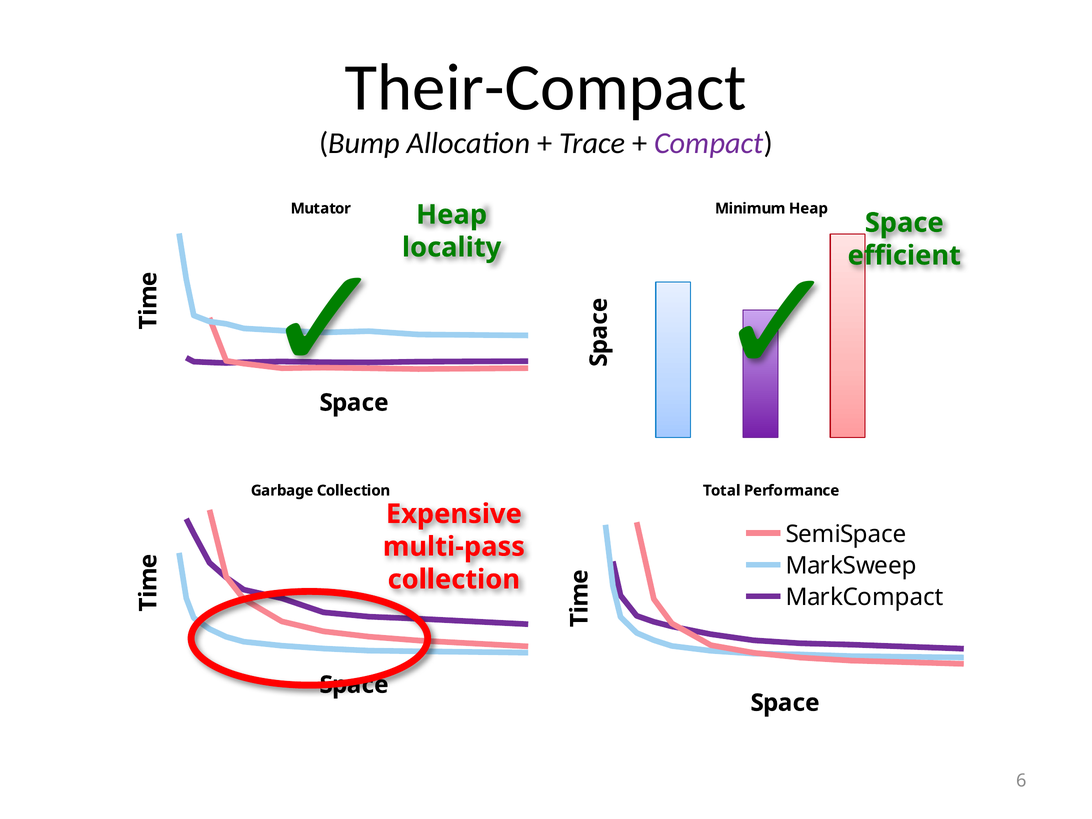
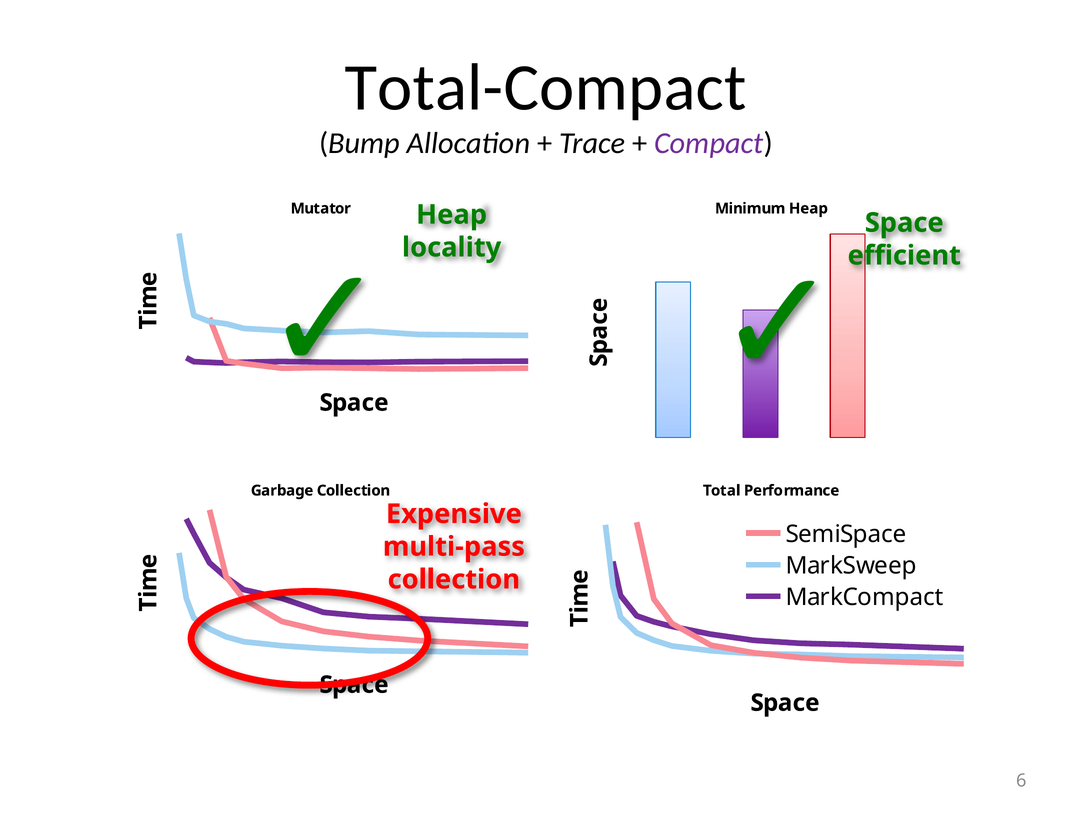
Their-Compact: Their-Compact -> Total-Compact
